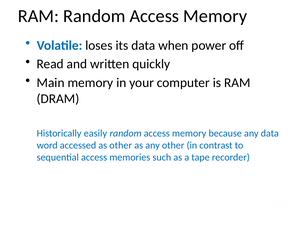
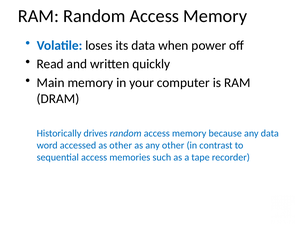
easily: easily -> drives
